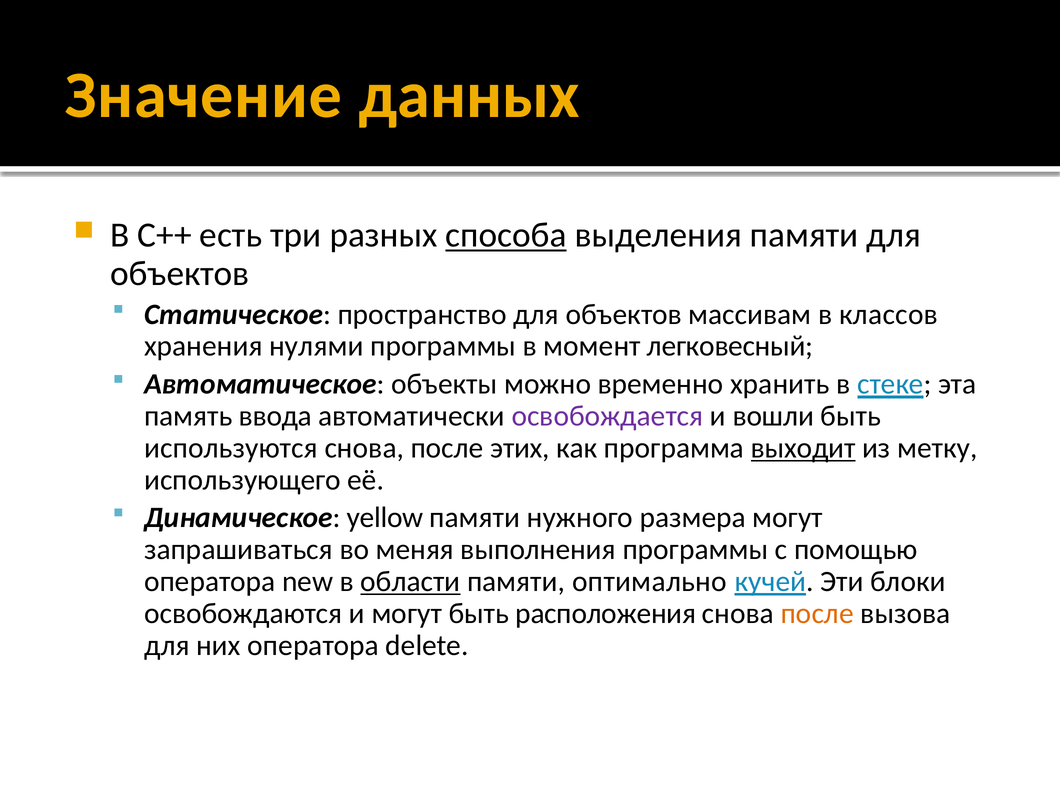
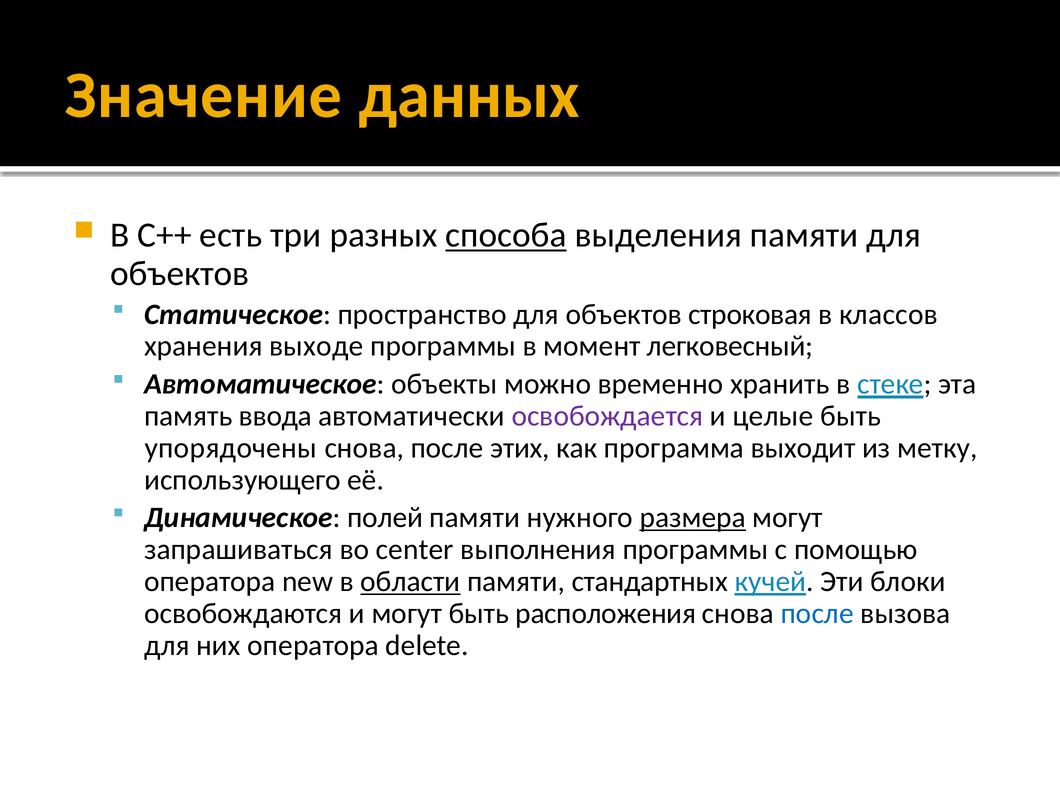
массивам: массивам -> строковая
нулями: нулями -> выходе
вошли: вошли -> целые
используются: используются -> упорядочены
выходит underline: present -> none
yellow: yellow -> полей
размера underline: none -> present
меняя: меняя -> center
оптимально: оптимально -> стандартных
после at (817, 614) colour: orange -> blue
